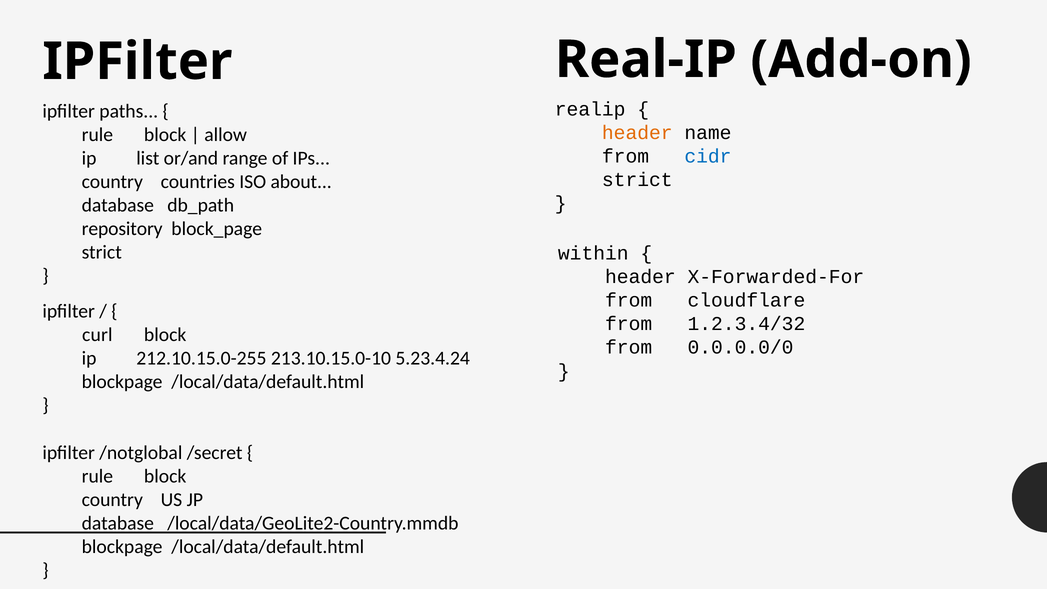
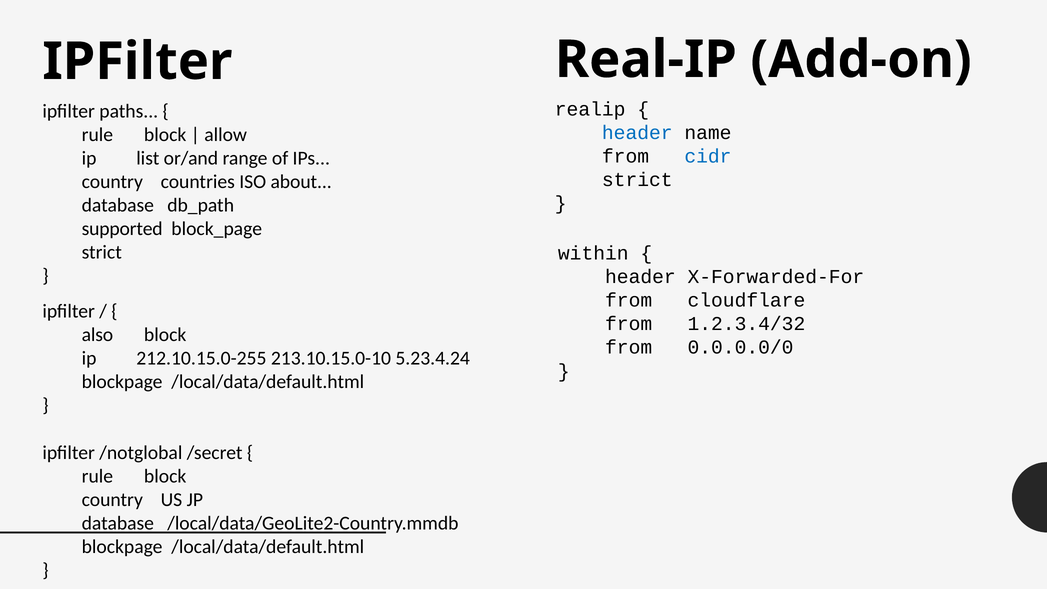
header at (637, 133) colour: orange -> blue
repository: repository -> supported
curl: curl -> also
